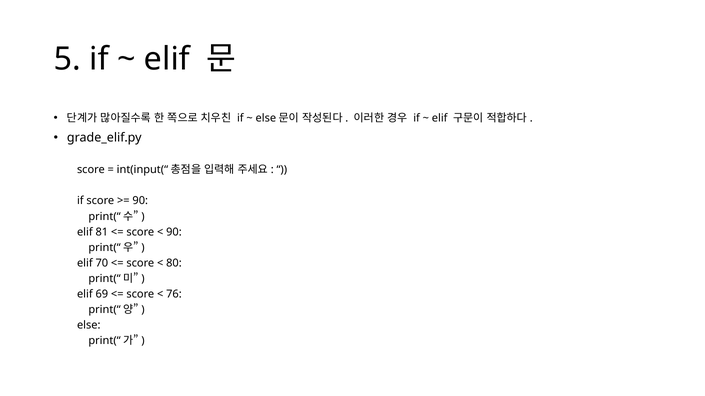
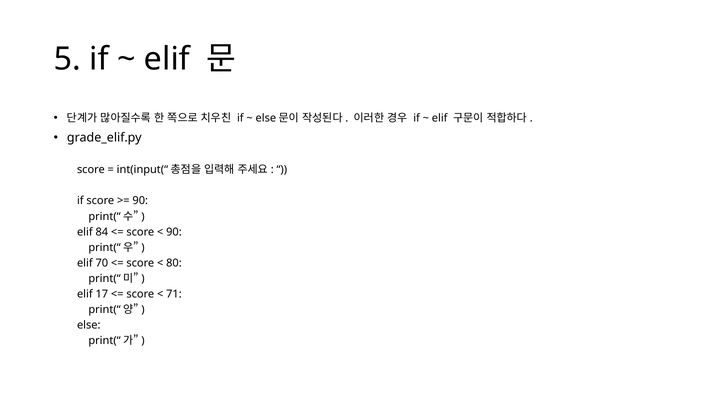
81: 81 -> 84
69: 69 -> 17
76: 76 -> 71
